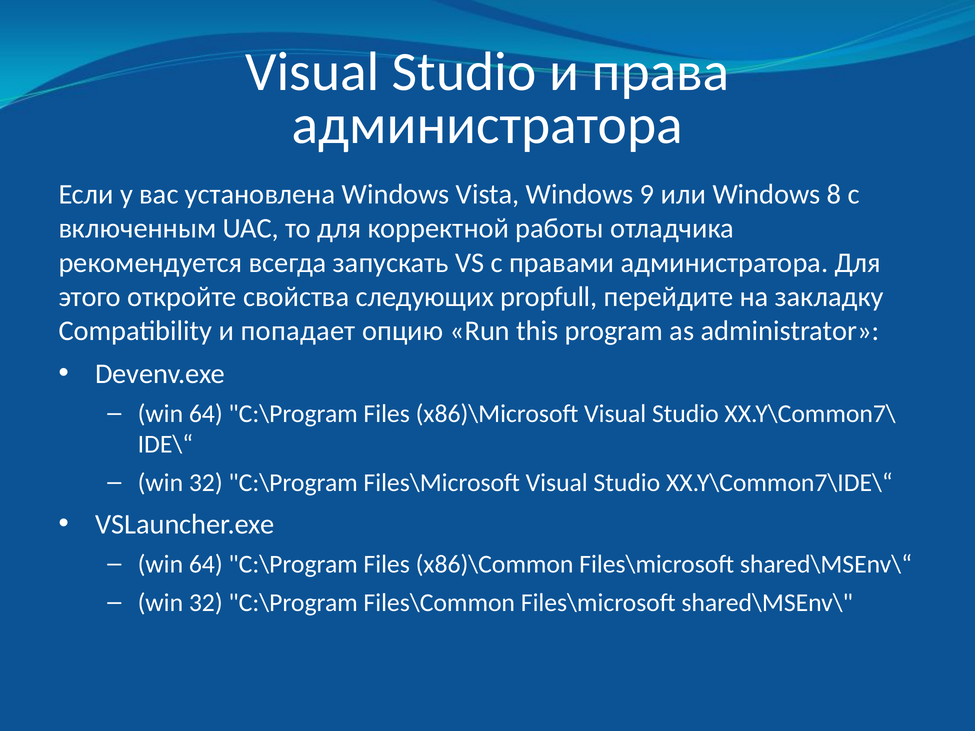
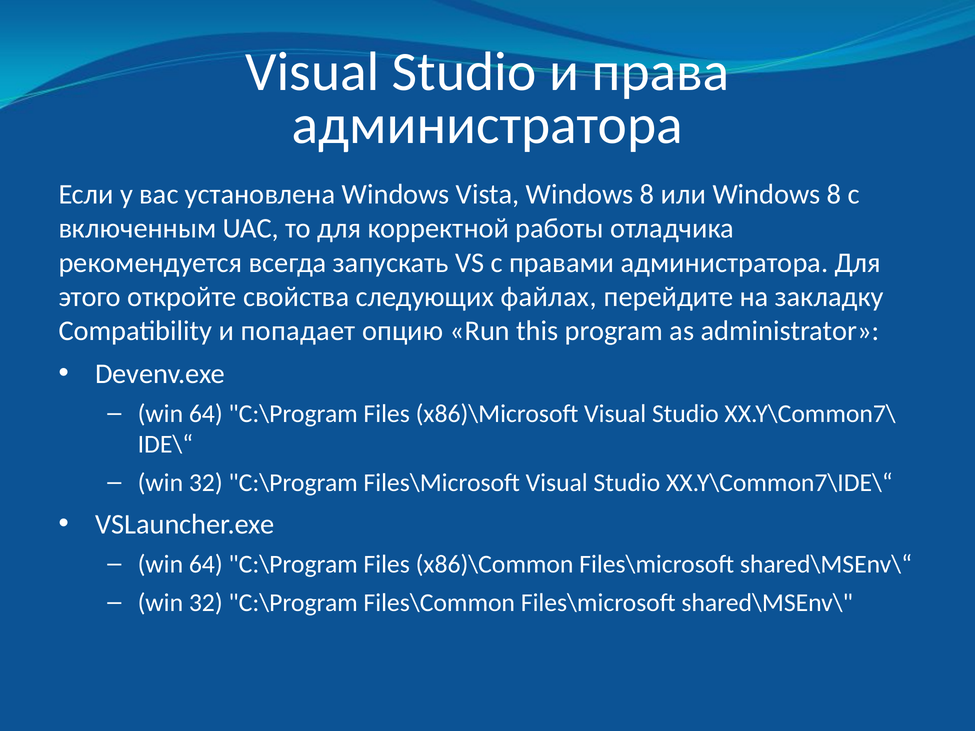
Vista Windows 9: 9 -> 8
propfull: propfull -> файлах
